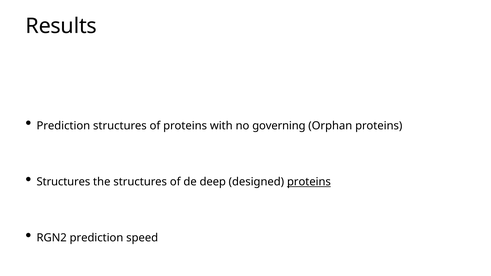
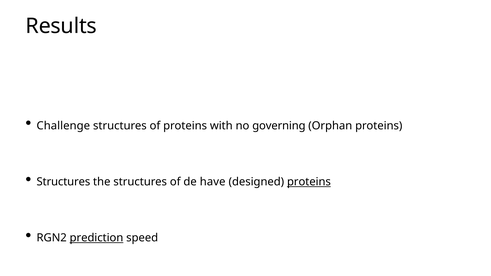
Prediction at (63, 126): Prediction -> Challenge
deep: deep -> have
prediction at (96, 238) underline: none -> present
